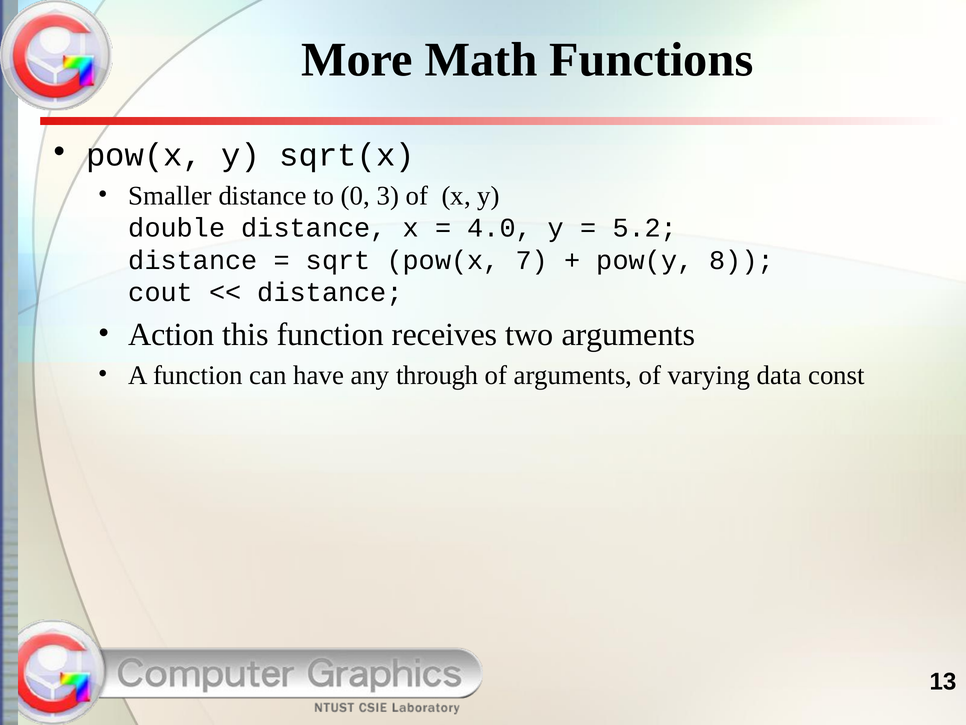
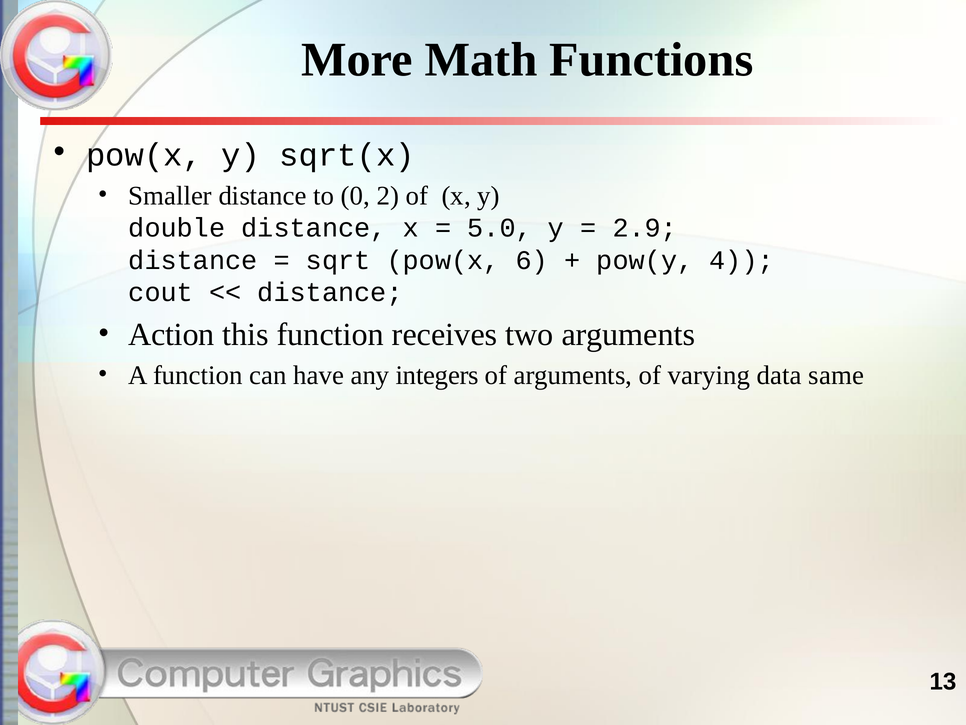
3: 3 -> 2
4.0: 4.0 -> 5.0
5.2: 5.2 -> 2.9
7: 7 -> 6
8: 8 -> 4
through: through -> integers
const: const -> same
